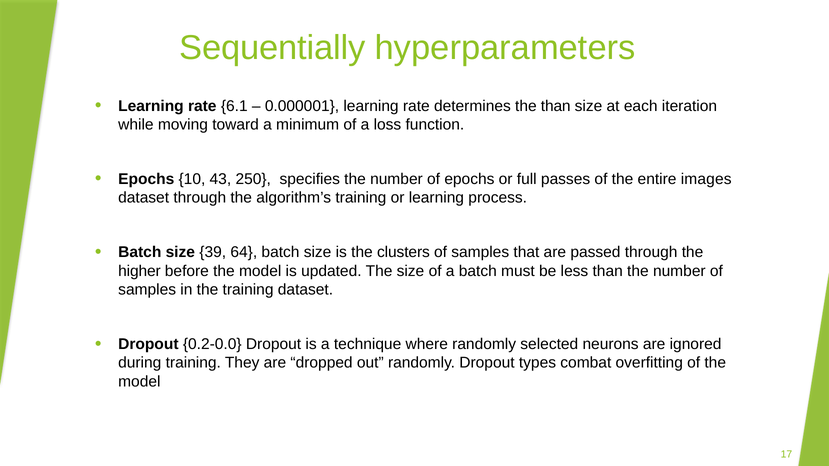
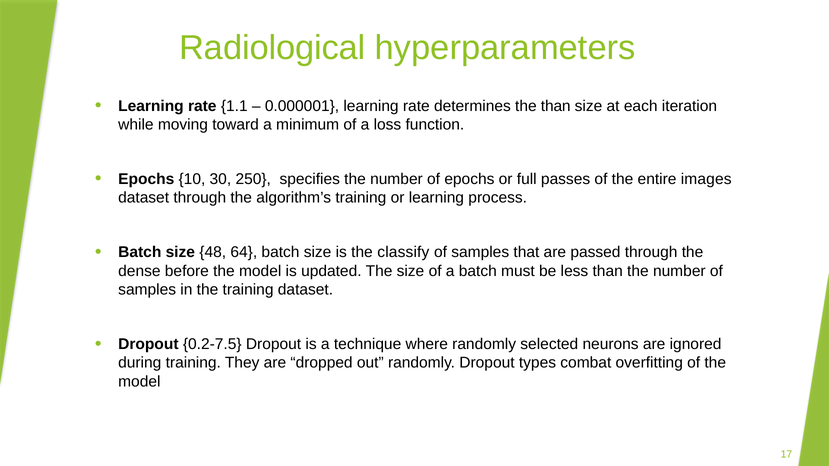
Sequentially: Sequentially -> Radiological
6.1: 6.1 -> 1.1
43: 43 -> 30
39: 39 -> 48
clusters: clusters -> classify
higher: higher -> dense
0.2-0.0: 0.2-0.0 -> 0.2-7.5
